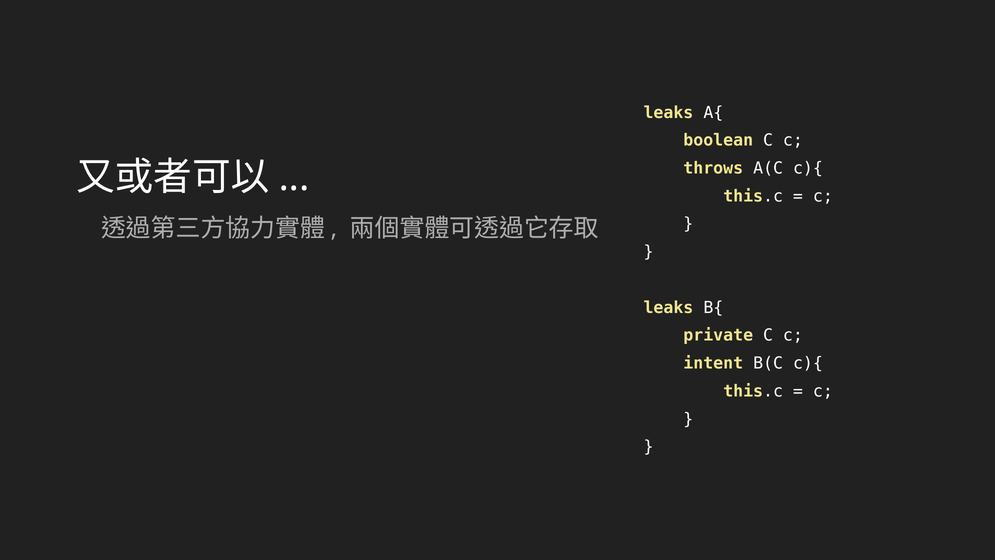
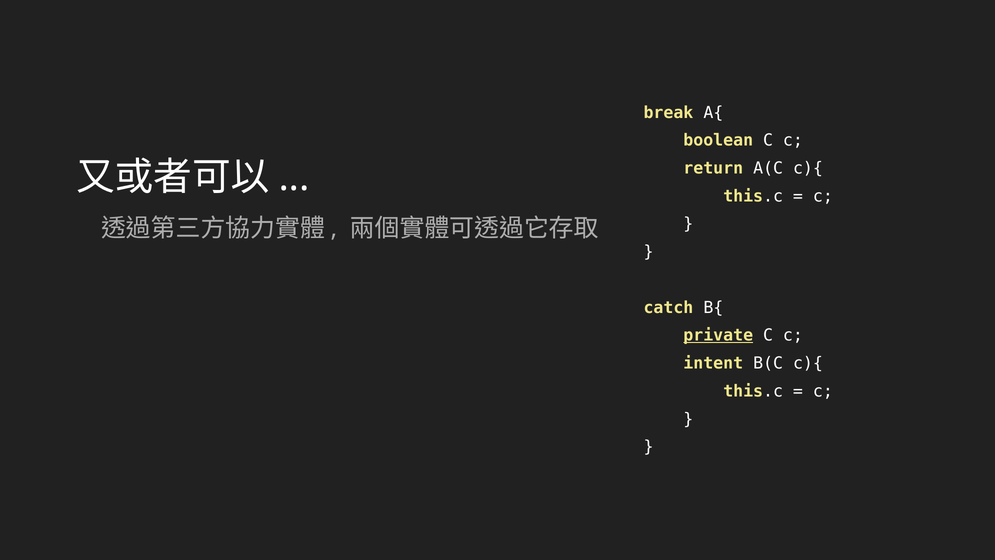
leaks at (668, 112): leaks -> break
throws: throws -> return
leaks at (668, 307): leaks -> catch
private underline: none -> present
